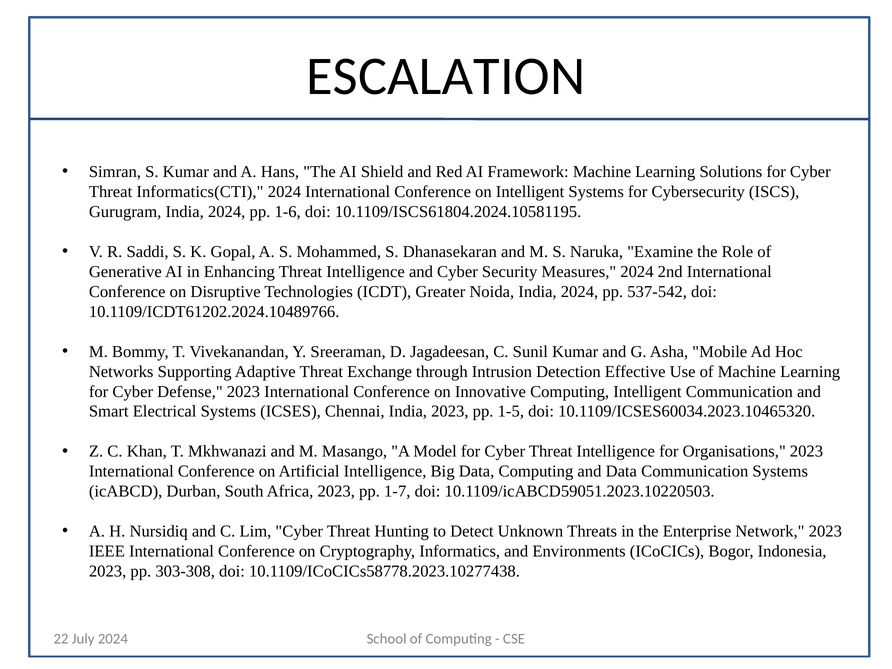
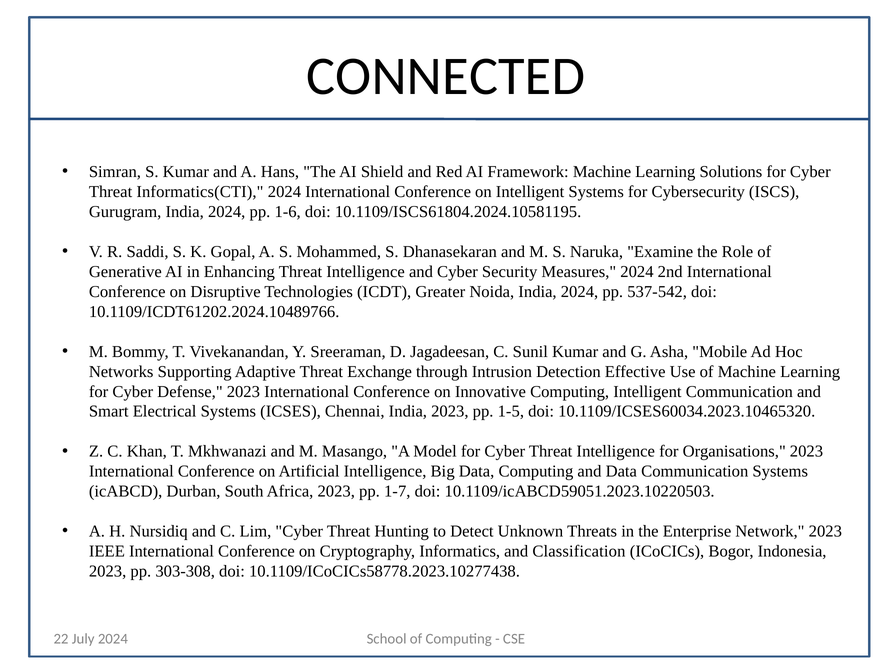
ESCALATION: ESCALATION -> CONNECTED
Environments: Environments -> Classification
